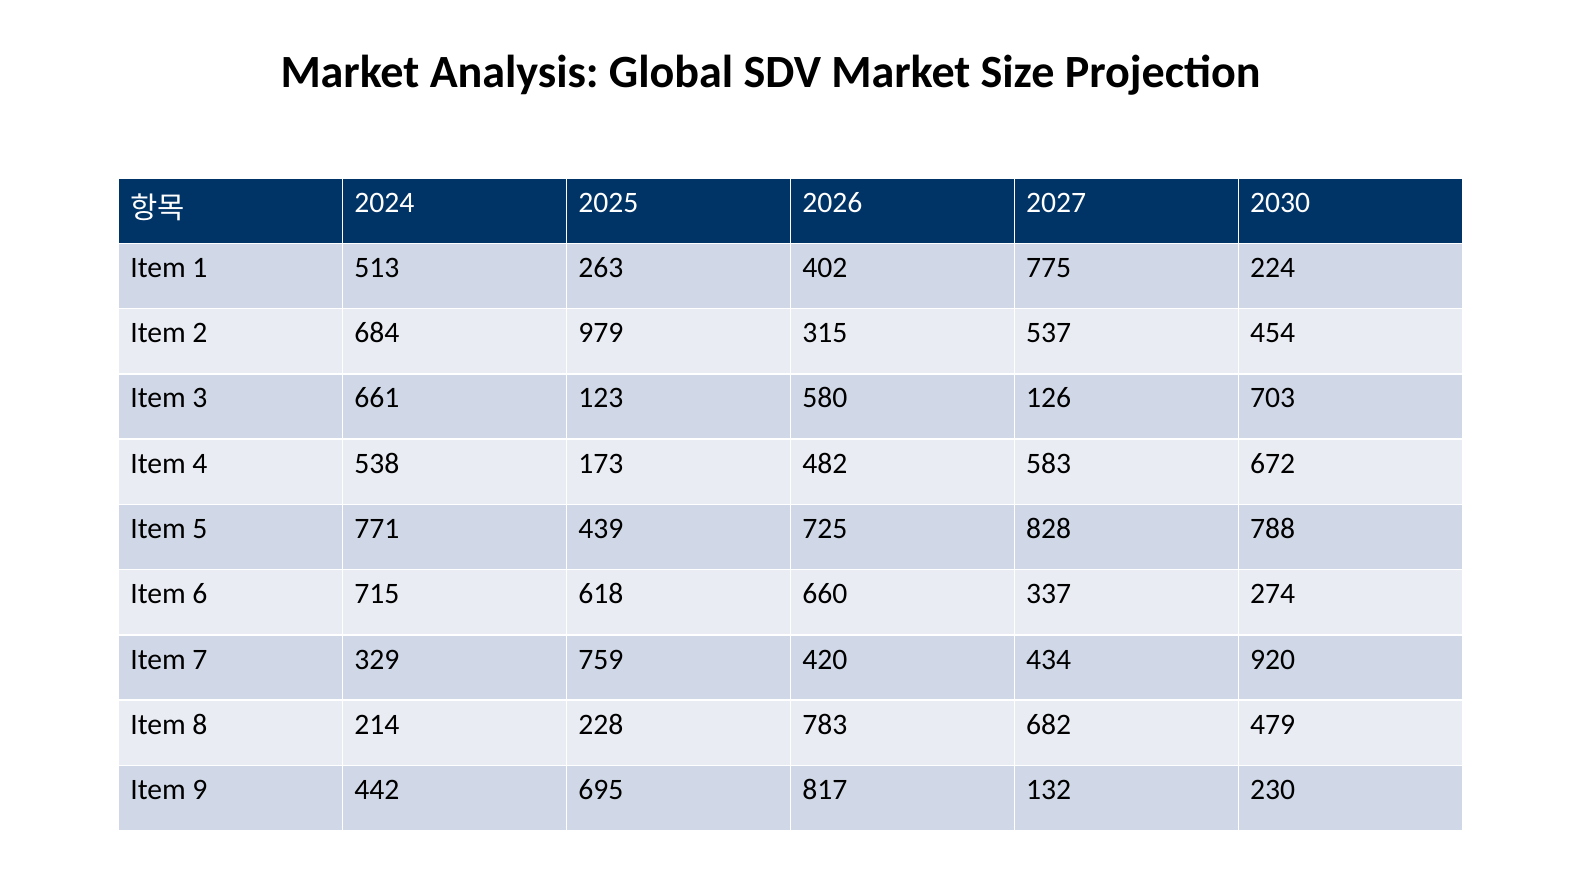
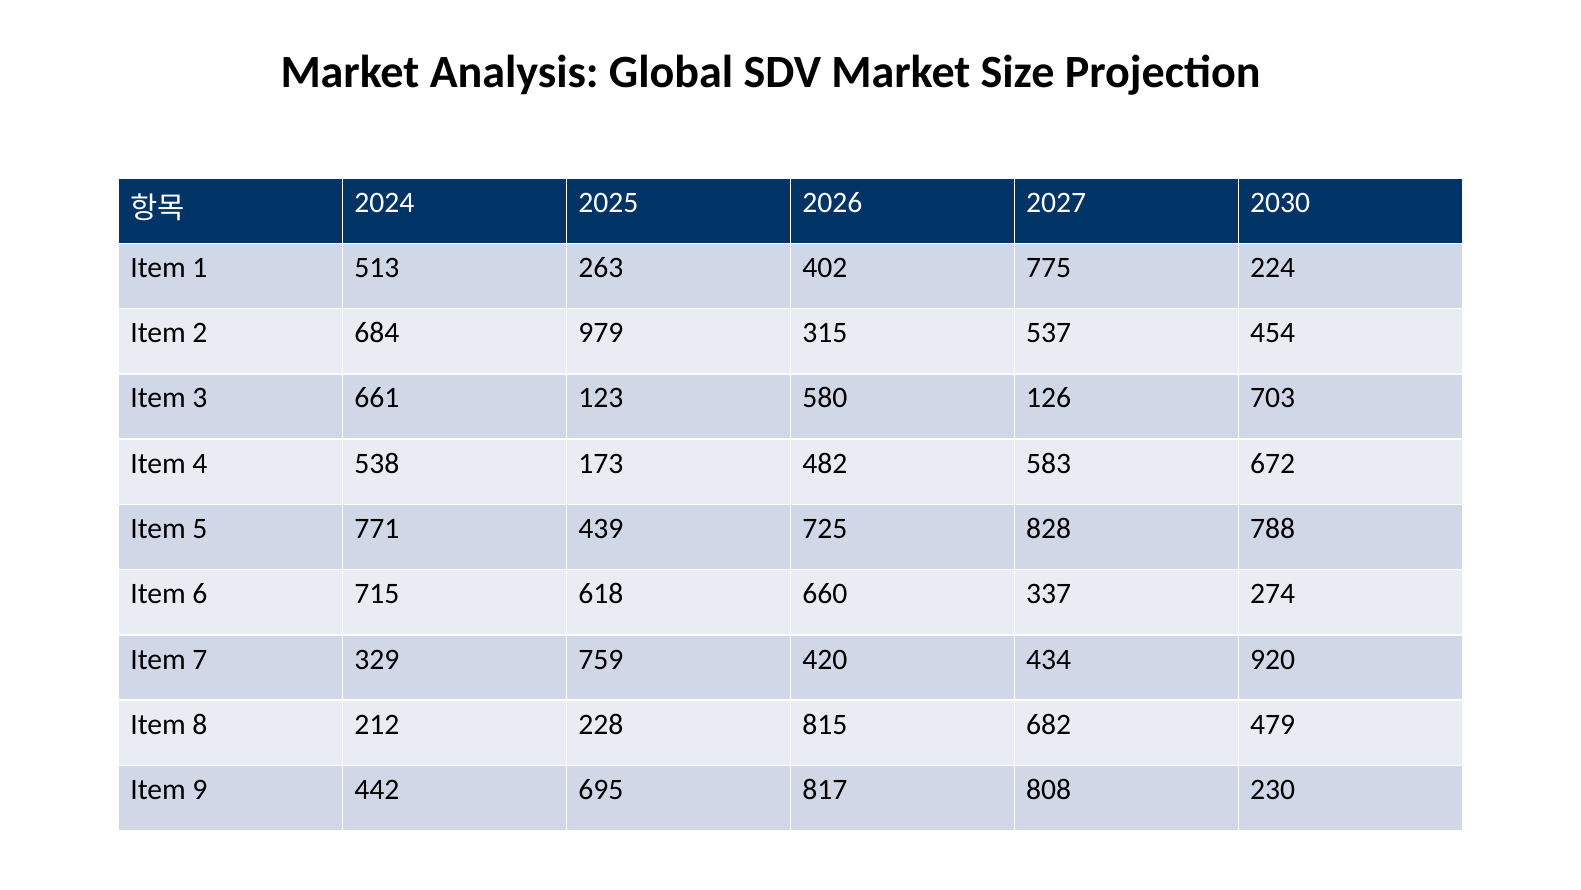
214: 214 -> 212
783: 783 -> 815
132: 132 -> 808
